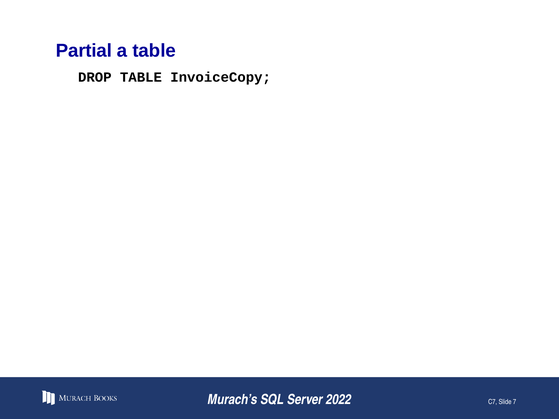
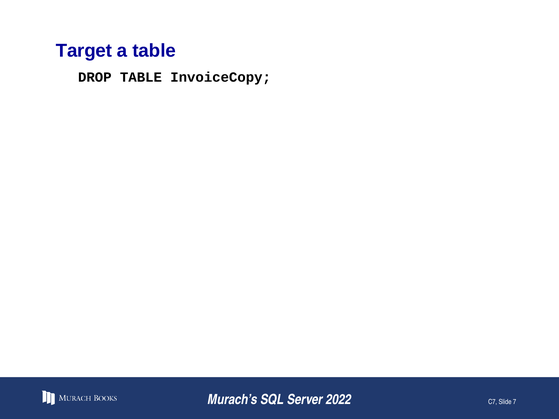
Partial: Partial -> Target
